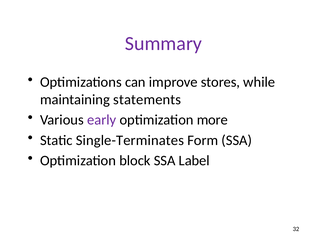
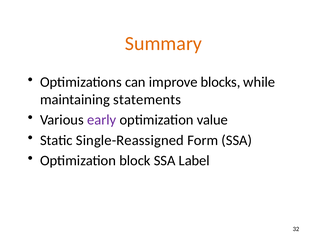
Summary colour: purple -> orange
stores: stores -> blocks
more: more -> value
Single-Terminates: Single-Terminates -> Single-Reassigned
